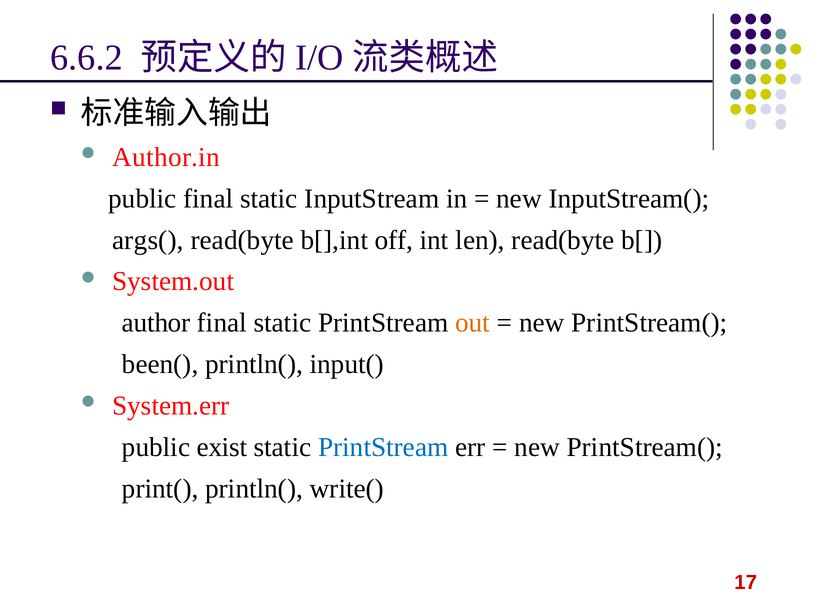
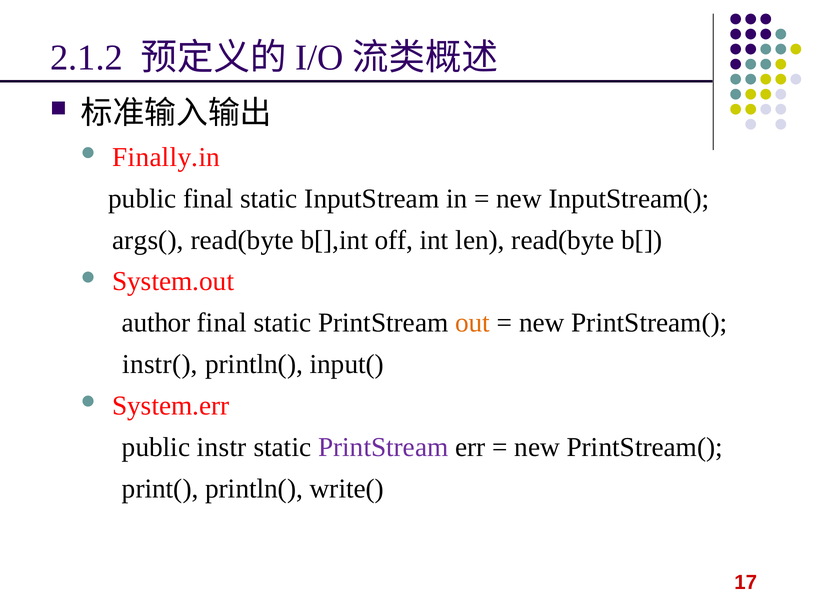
6.6.2: 6.6.2 -> 2.1.2
Author.in: Author.in -> Finally.in
been(: been( -> instr(
exist: exist -> instr
PrintStream at (383, 447) colour: blue -> purple
